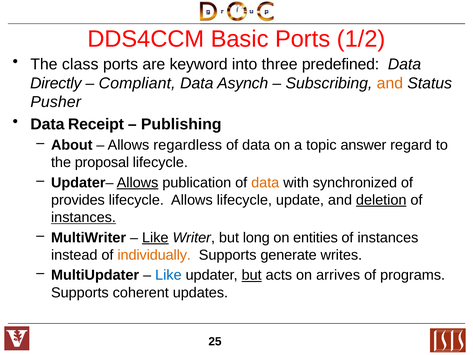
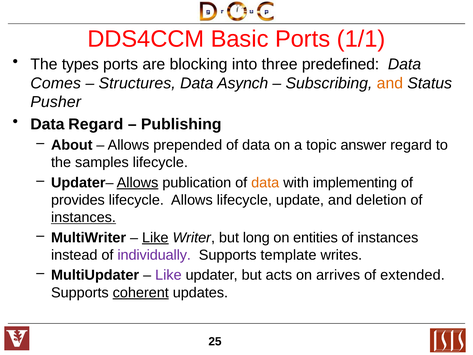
1/2: 1/2 -> 1/1
class: class -> types
keyword: keyword -> blocking
Directly: Directly -> Comes
Compliant: Compliant -> Structures
Data Receipt: Receipt -> Regard
regardless: regardless -> prepended
proposal: proposal -> samples
synchronized: synchronized -> implementing
deletion underline: present -> none
individually colour: orange -> purple
generate: generate -> template
Like at (168, 275) colour: blue -> purple
but at (252, 275) underline: present -> none
programs: programs -> extended
coherent underline: none -> present
